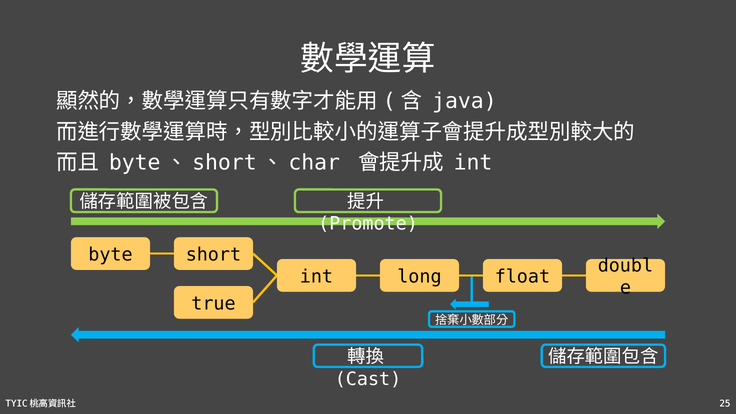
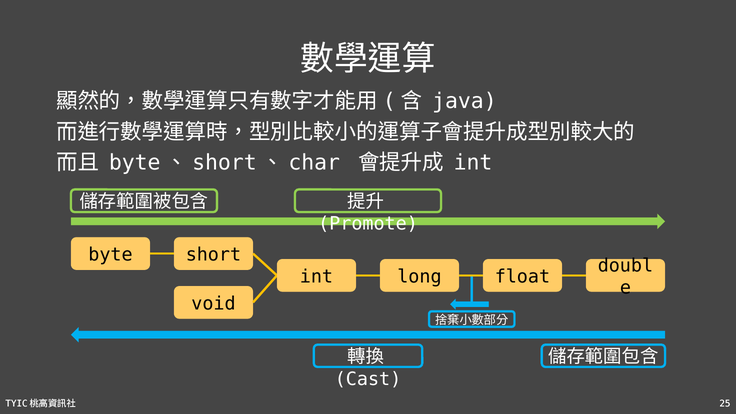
true: true -> void
